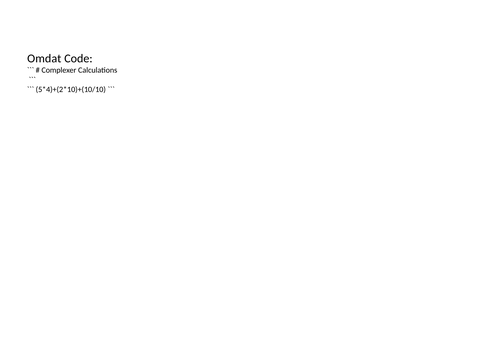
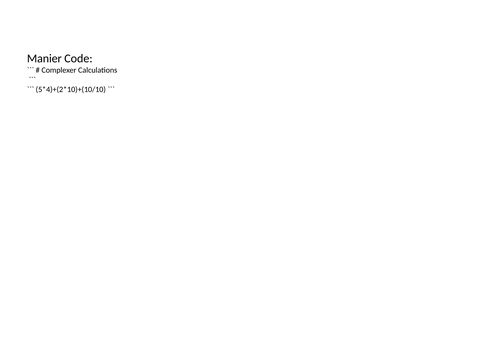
Omdat: Omdat -> Manier
